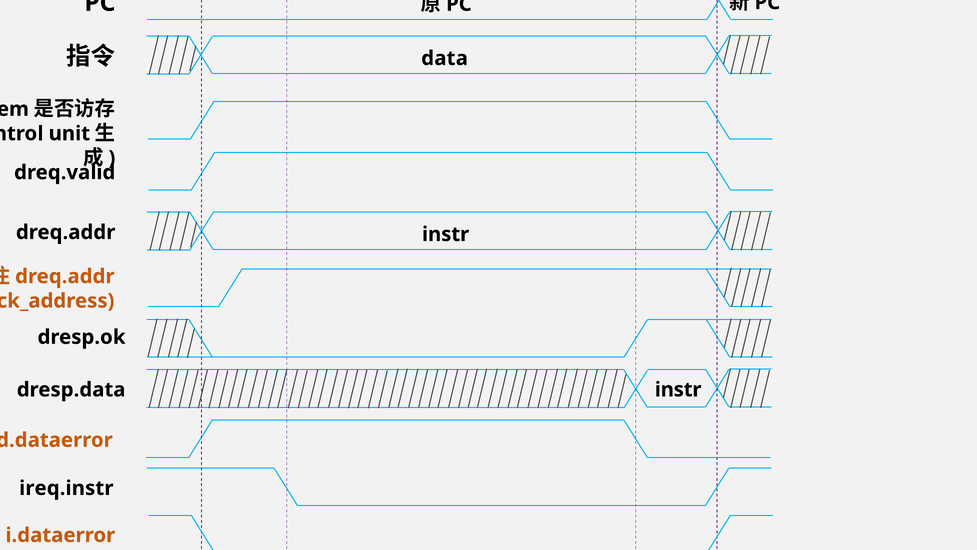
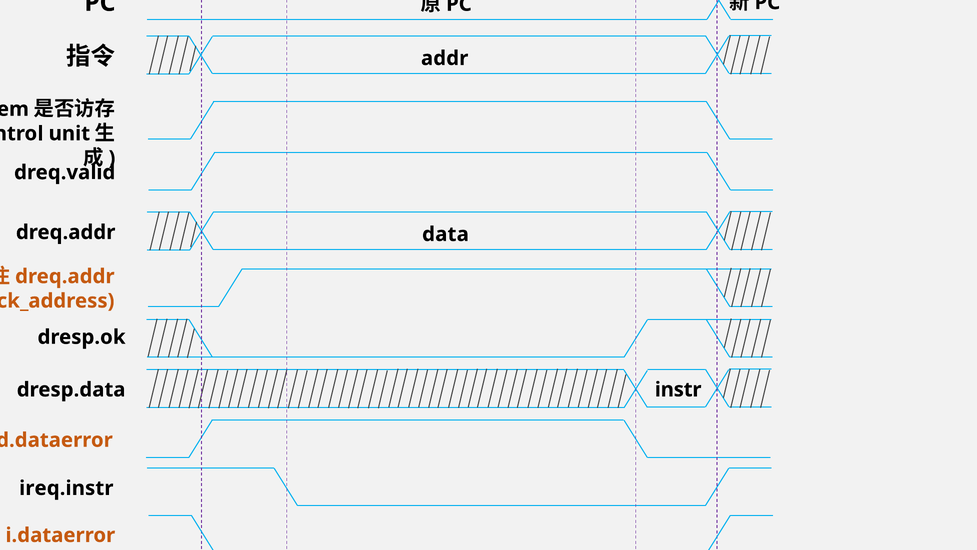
data: data -> addr
dreq.addr instr: instr -> data
